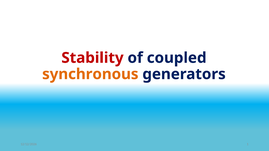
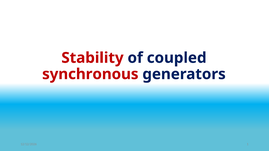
synchronous colour: orange -> red
